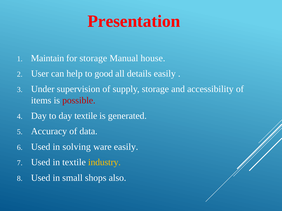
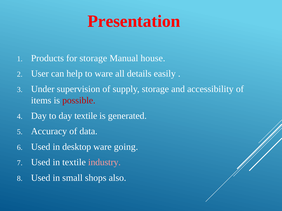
Maintain: Maintain -> Products
to good: good -> ware
solving: solving -> desktop
ware easily: easily -> going
industry colour: yellow -> pink
